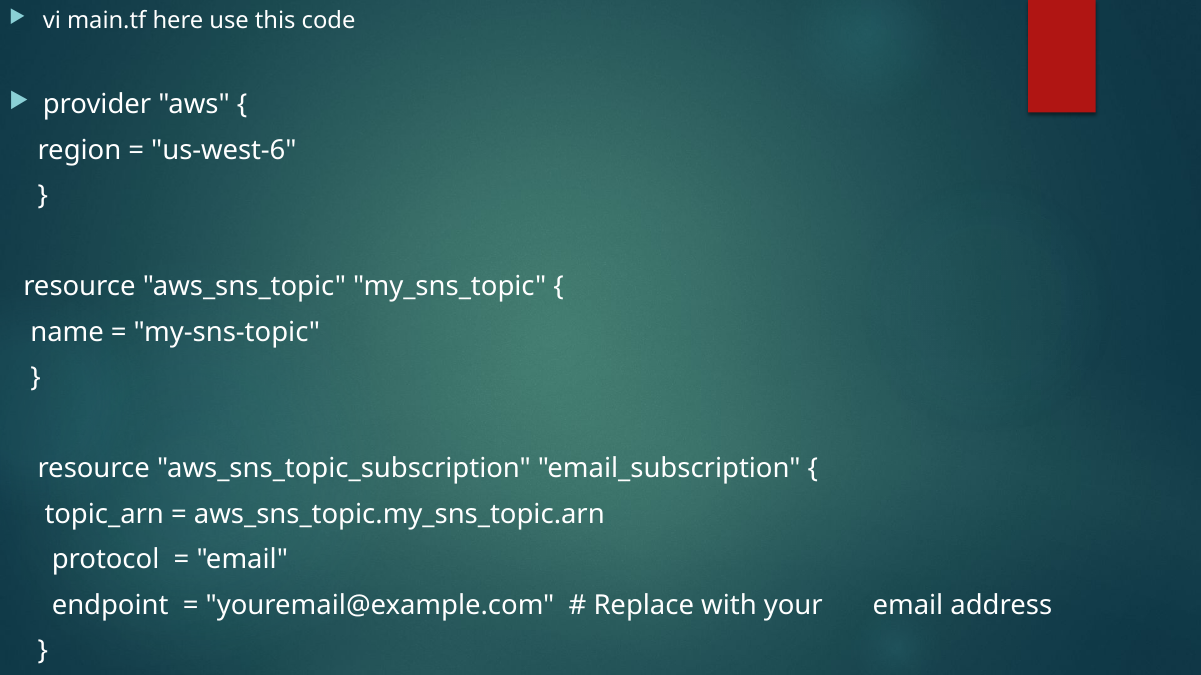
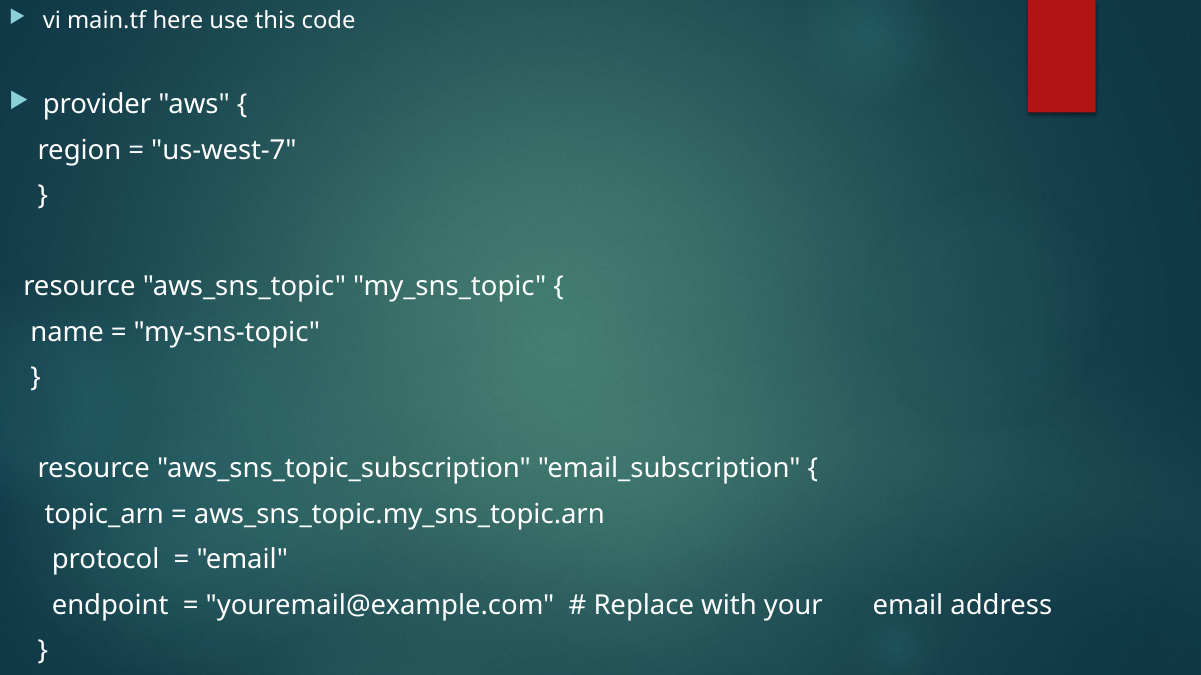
us-west-6: us-west-6 -> us-west-7
